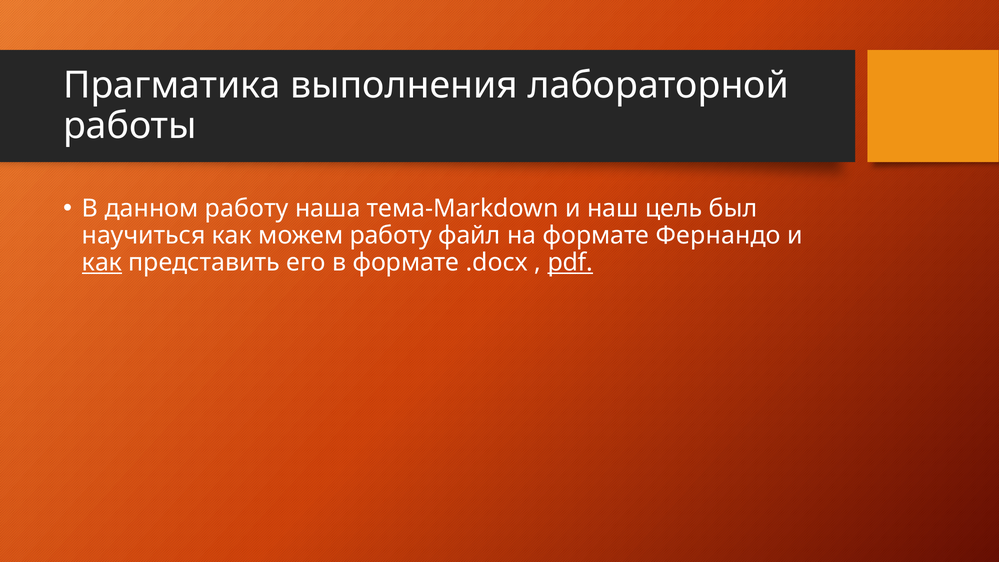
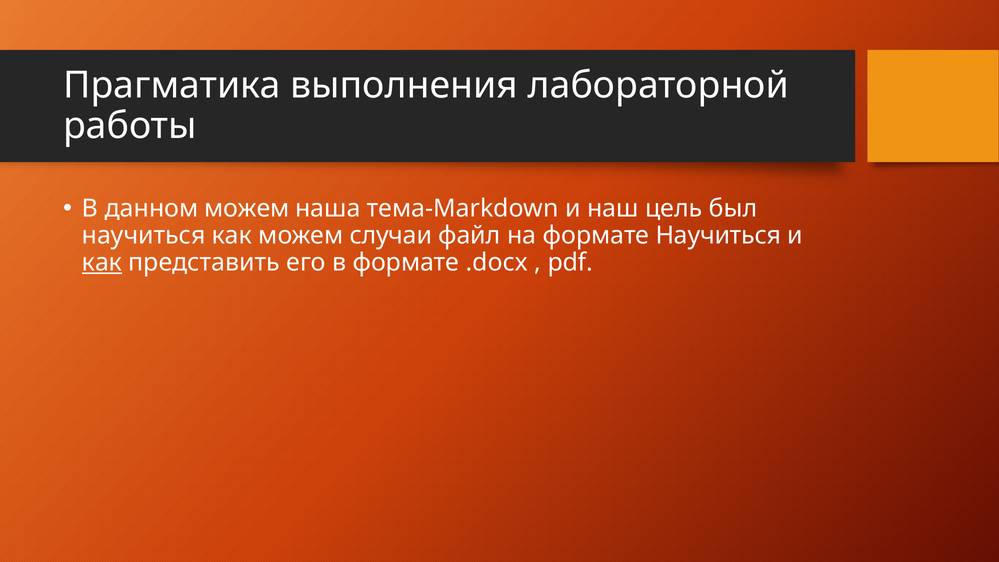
данном работу: работу -> можем
можем работу: работу -> случаи
формате Фернандо: Фернандо -> Научиться
pdf underline: present -> none
